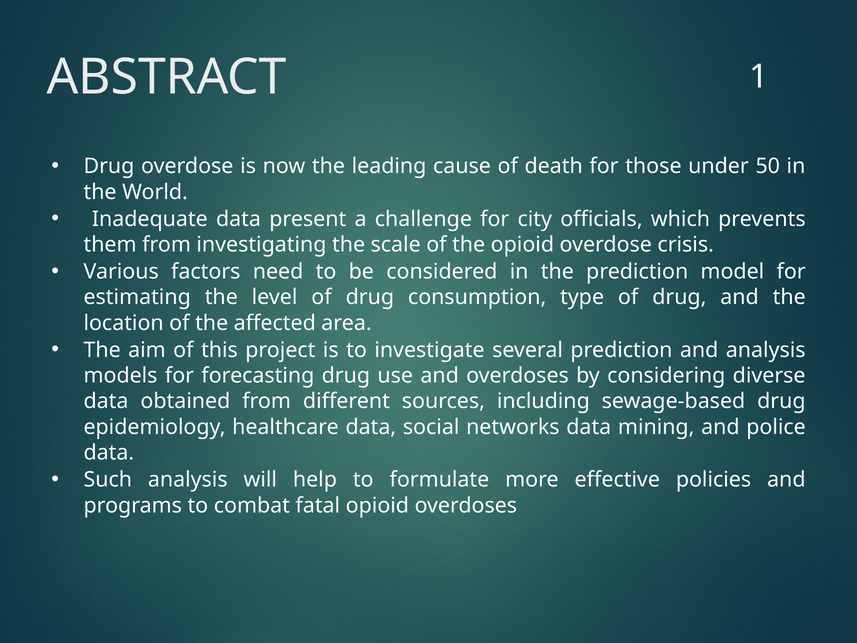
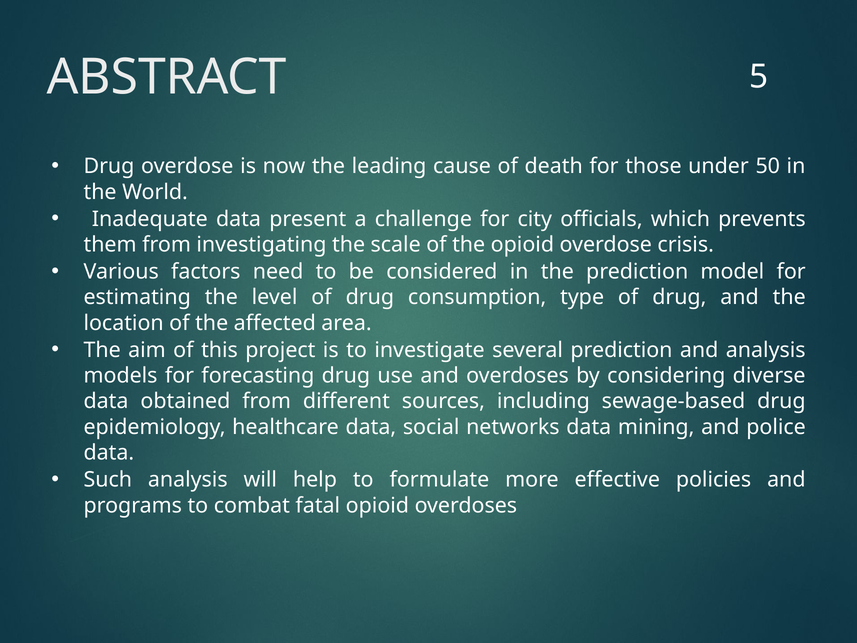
1: 1 -> 5
